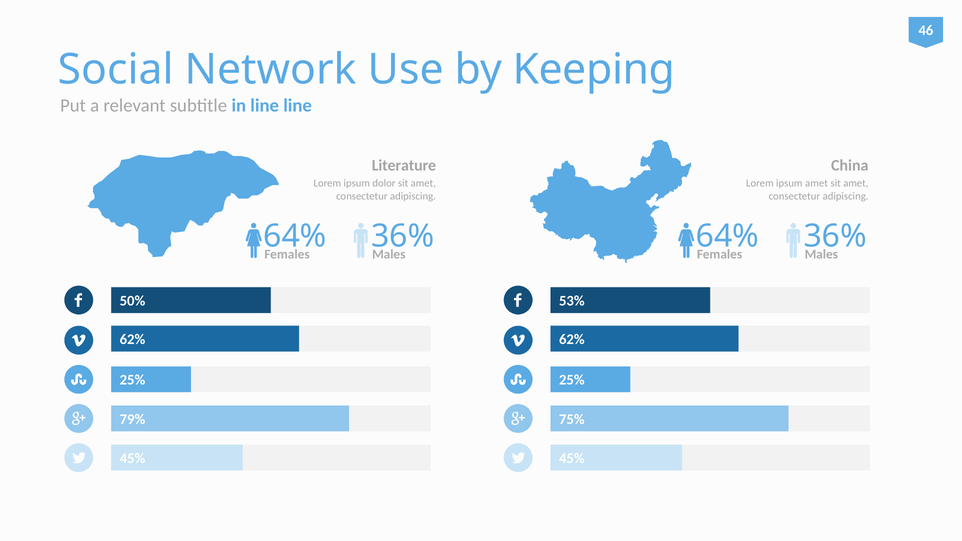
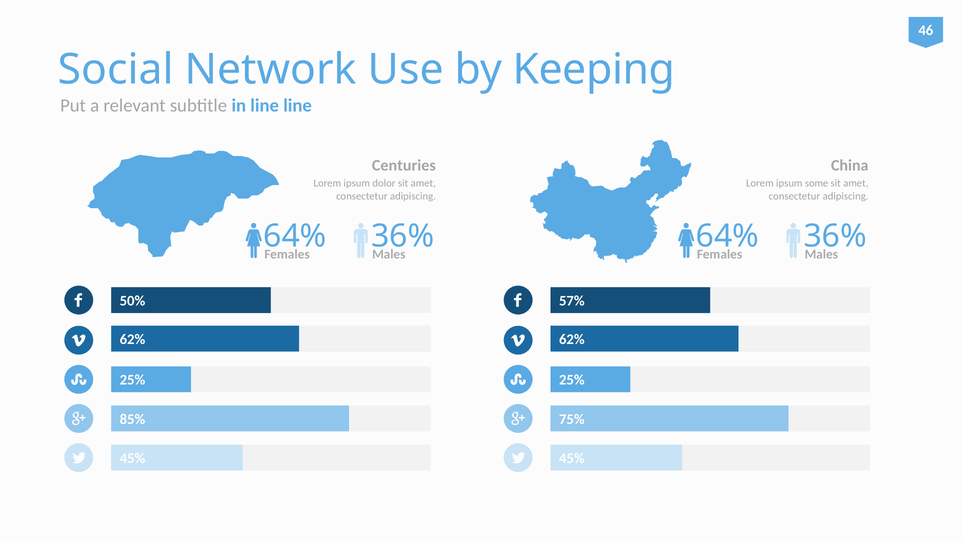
Literature: Literature -> Centuries
ipsum amet: amet -> some
53%: 53% -> 57%
79%: 79% -> 85%
